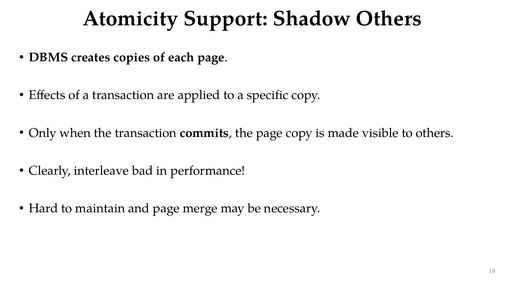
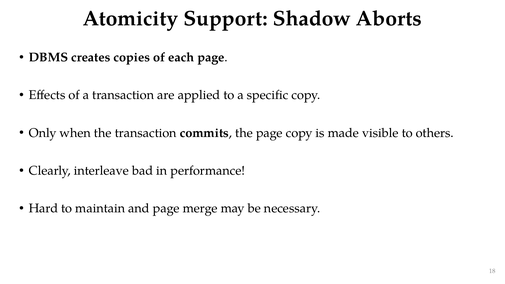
Shadow Others: Others -> Aborts
